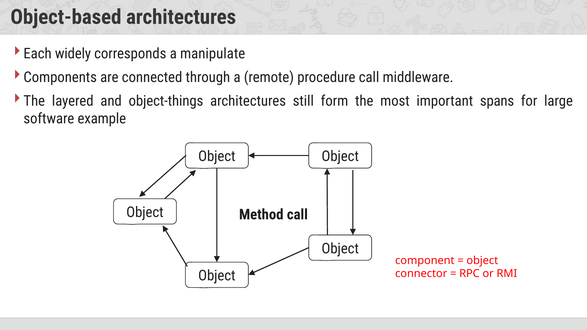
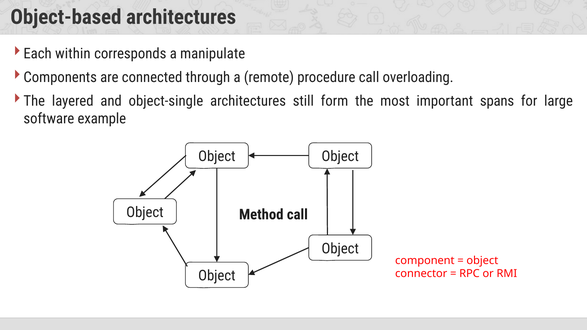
widely: widely -> within
middleware: middleware -> overloading
object-things: object-things -> object-single
